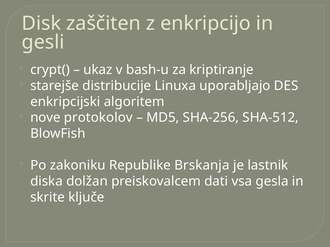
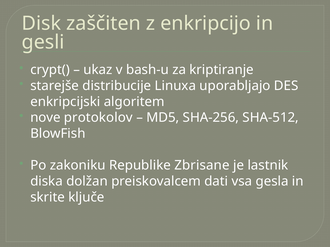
Brskanja: Brskanja -> Zbrisane
